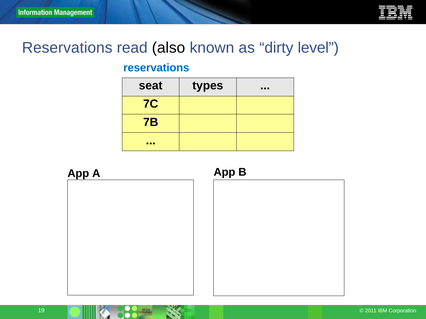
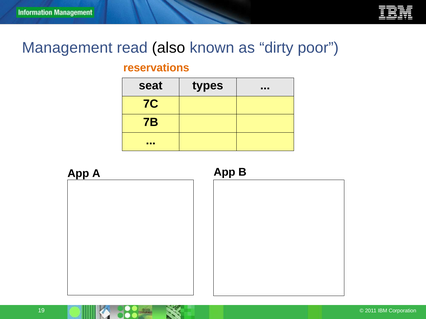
Reservations at (67, 48): Reservations -> Management
level: level -> poor
reservations at (156, 68) colour: blue -> orange
